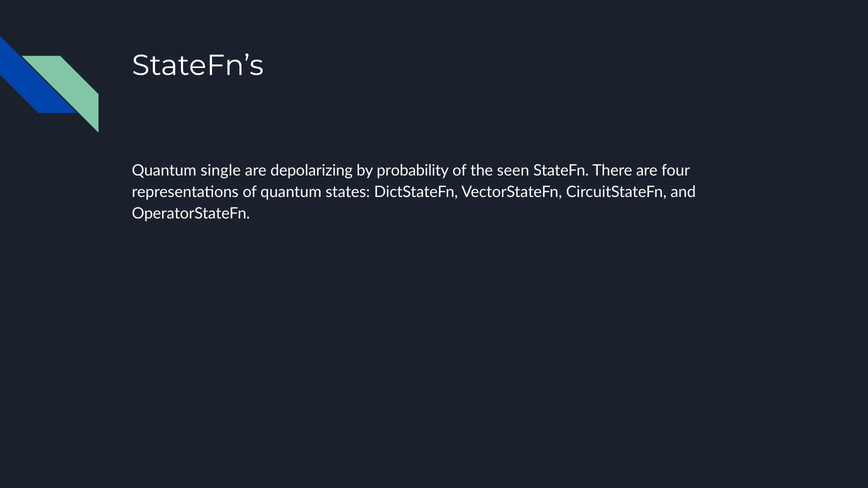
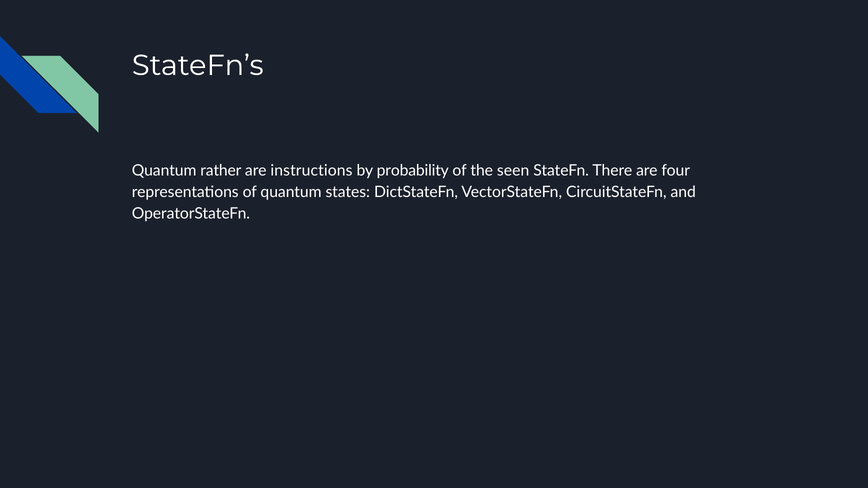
single: single -> rather
depolarizing: depolarizing -> instructions
